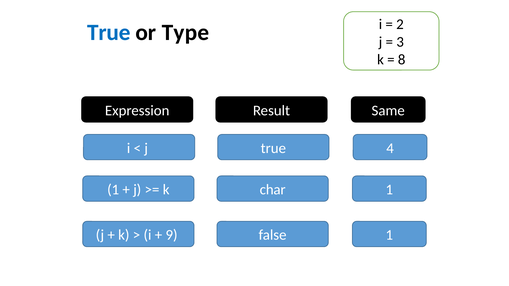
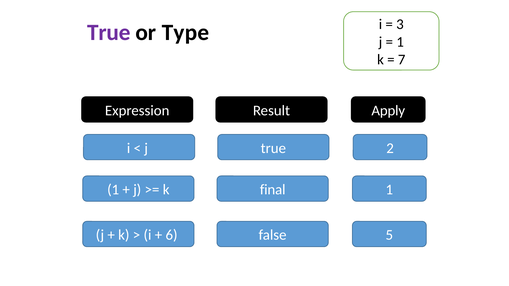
2: 2 -> 3
True at (109, 33) colour: blue -> purple
3 at (400, 42): 3 -> 1
8: 8 -> 7
Same: Same -> Apply
4: 4 -> 2
char: char -> final
9: 9 -> 6
false 1: 1 -> 5
